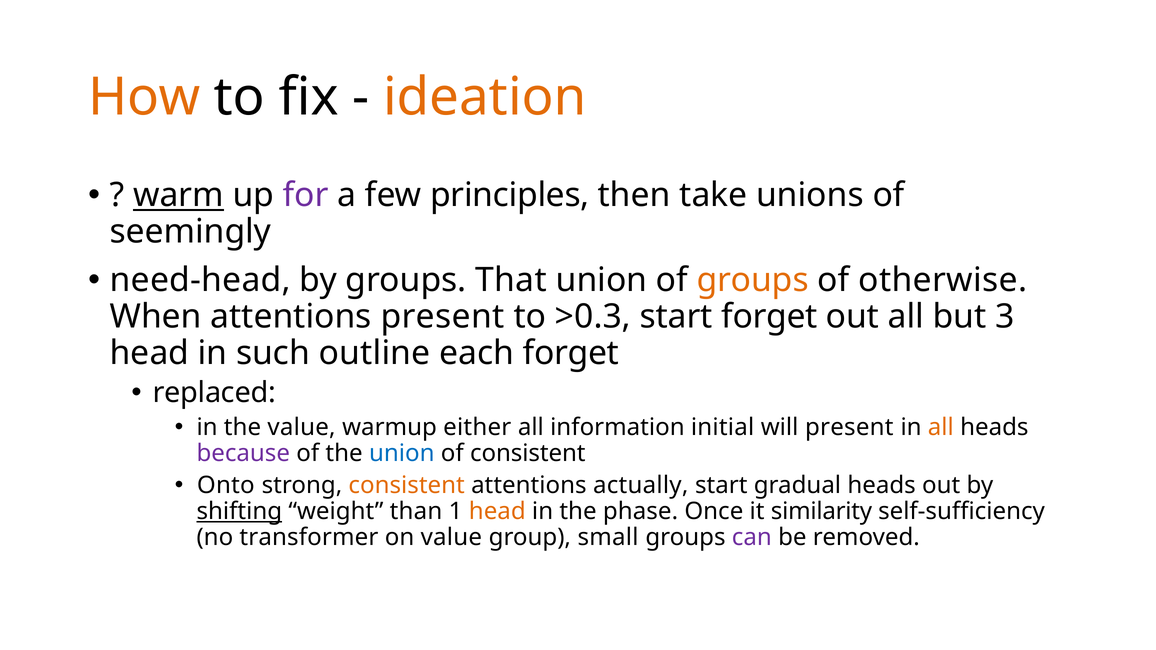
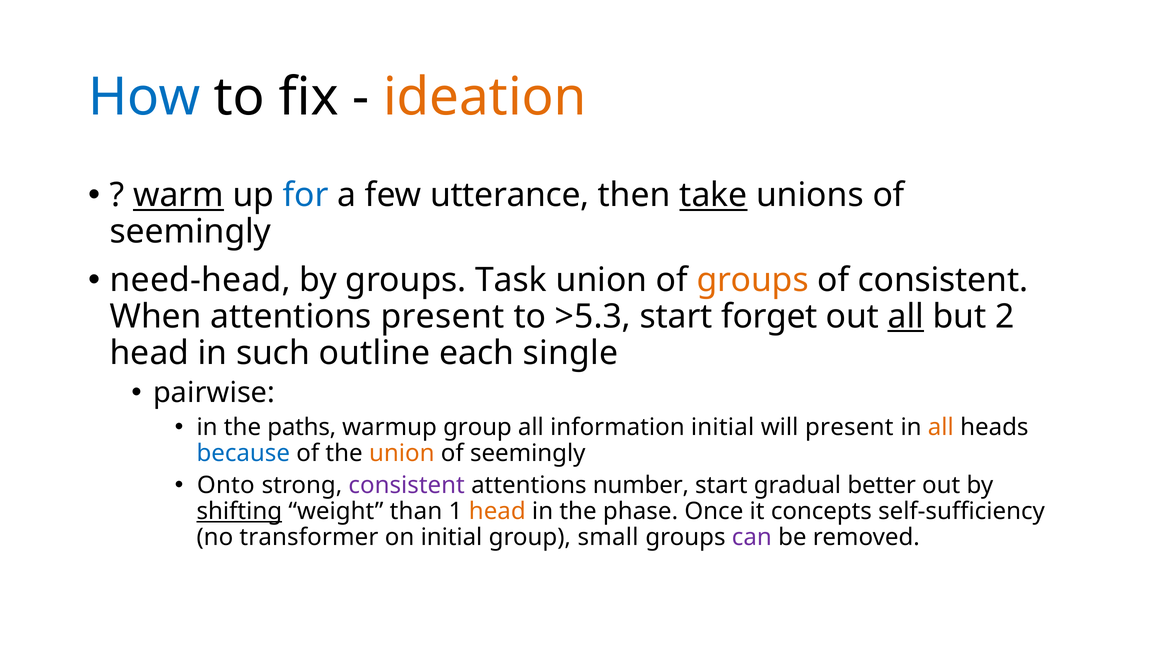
How colour: orange -> blue
for colour: purple -> blue
principles: principles -> utterance
take underline: none -> present
That: That -> Task
of otherwise: otherwise -> consistent
>0.3: >0.3 -> >5.3
all at (906, 317) underline: none -> present
3: 3 -> 2
each forget: forget -> single
replaced: replaced -> pairwise
the value: value -> paths
warmup either: either -> group
because colour: purple -> blue
union at (402, 454) colour: blue -> orange
consistent at (528, 454): consistent -> seemingly
consistent at (407, 486) colour: orange -> purple
actually: actually -> number
gradual heads: heads -> better
similarity: similarity -> concepts
on value: value -> initial
